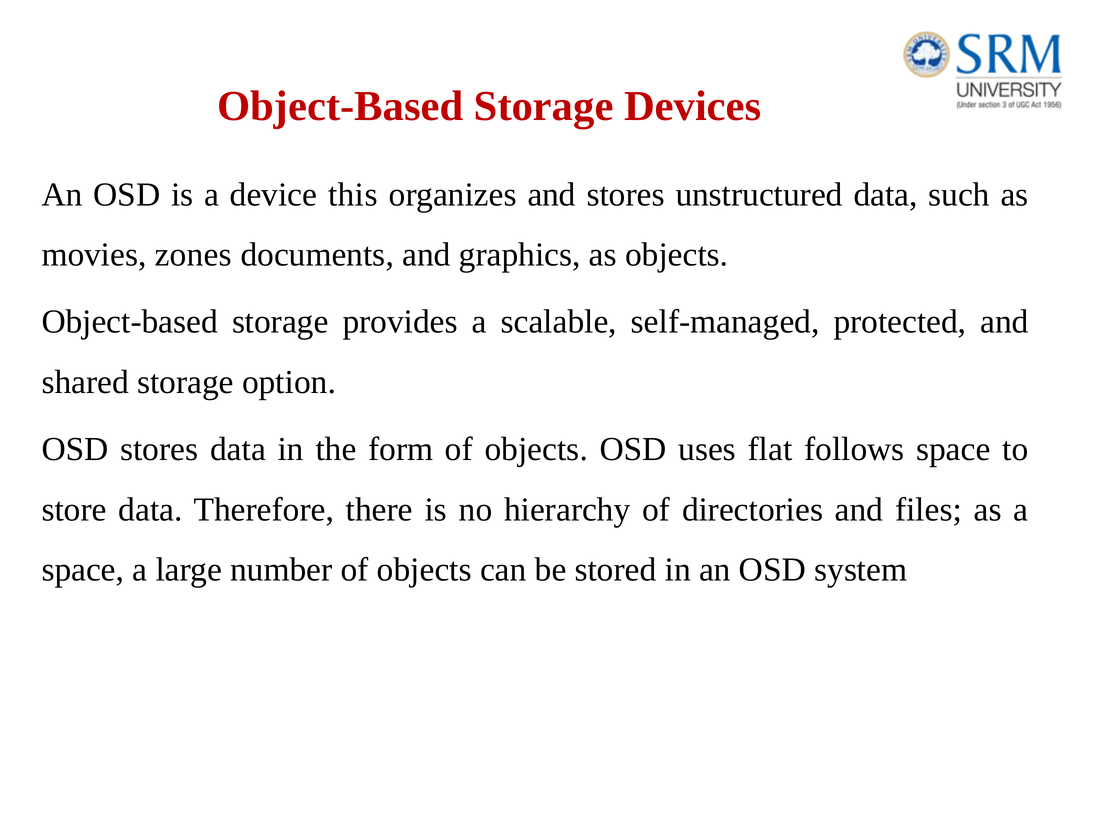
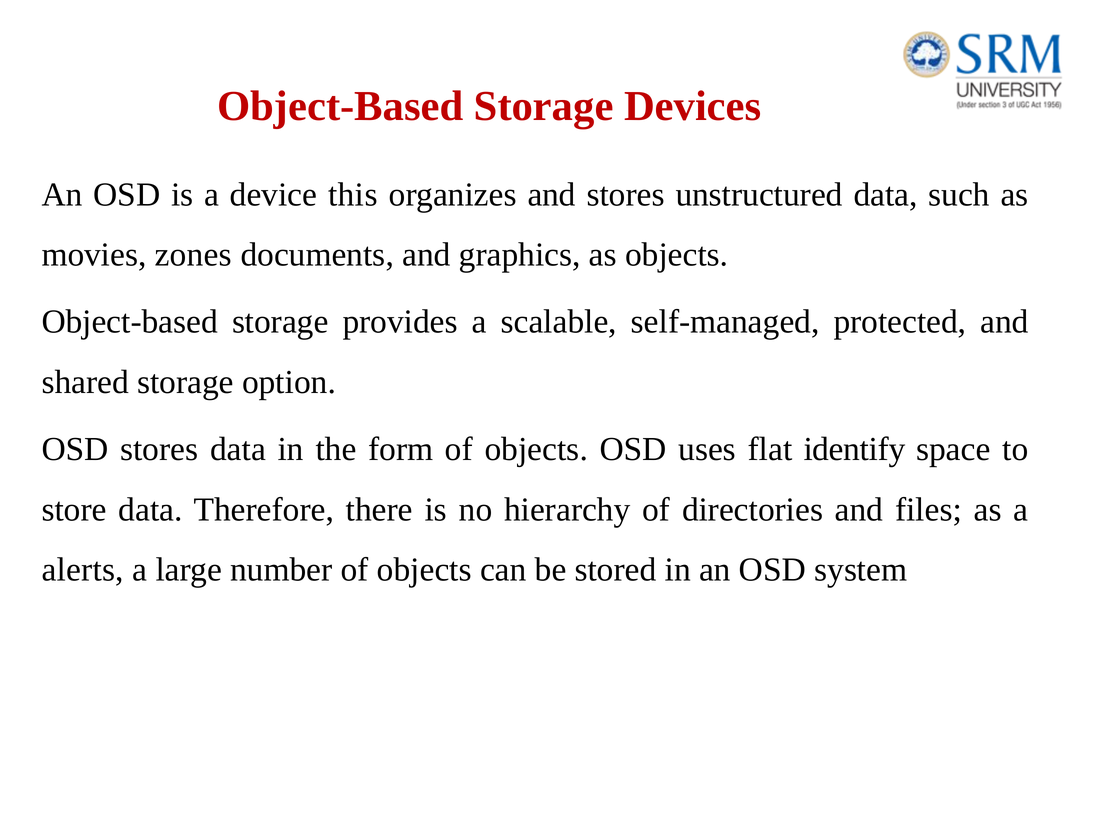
follows: follows -> identify
space at (83, 570): space -> alerts
